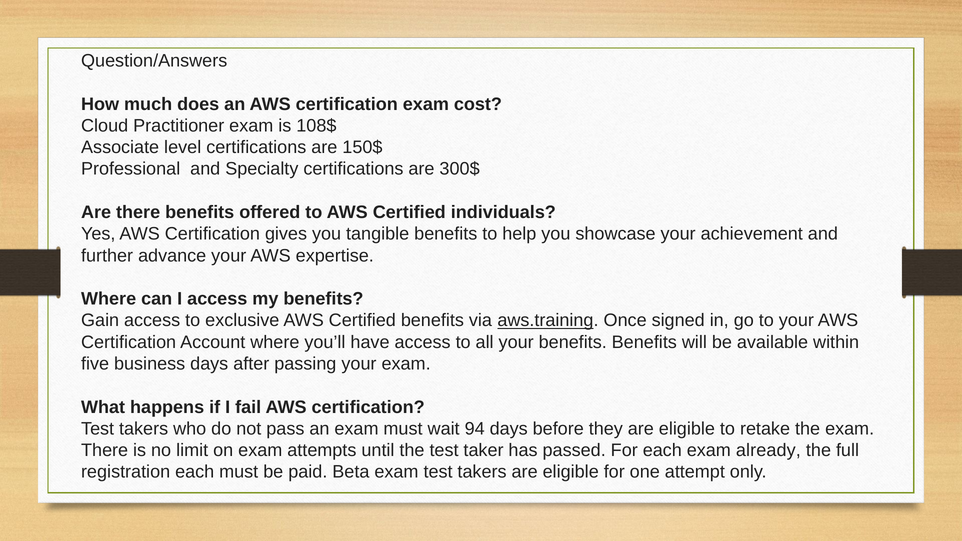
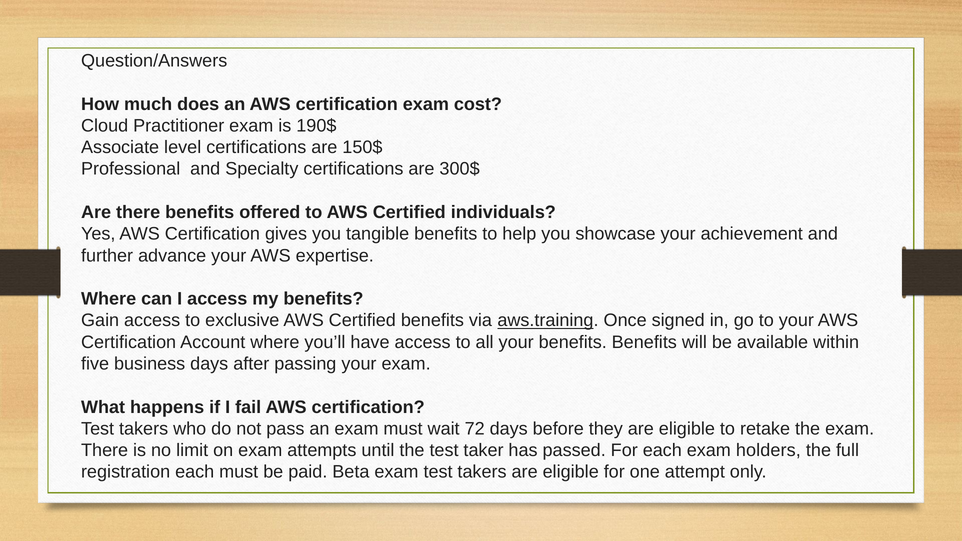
108$: 108$ -> 190$
94: 94 -> 72
already: already -> holders
